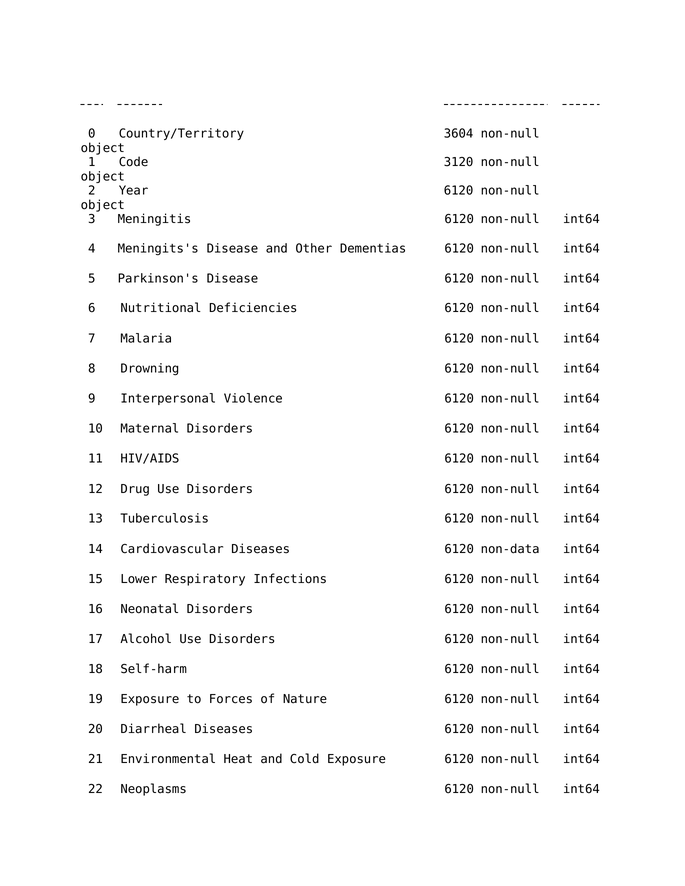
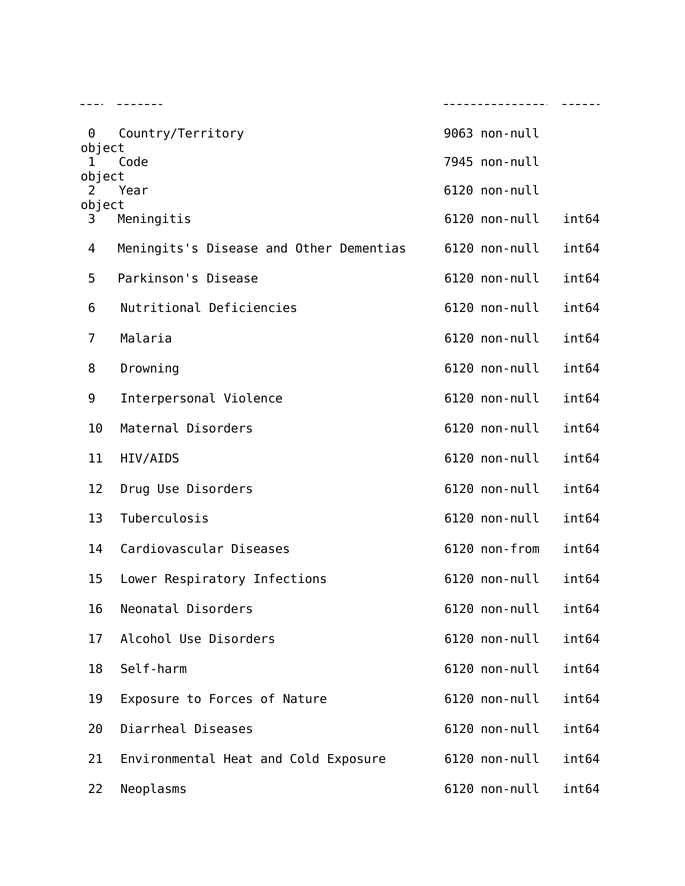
3604: 3604 -> 9063
3120: 3120 -> 7945
non-data: non-data -> non-from
